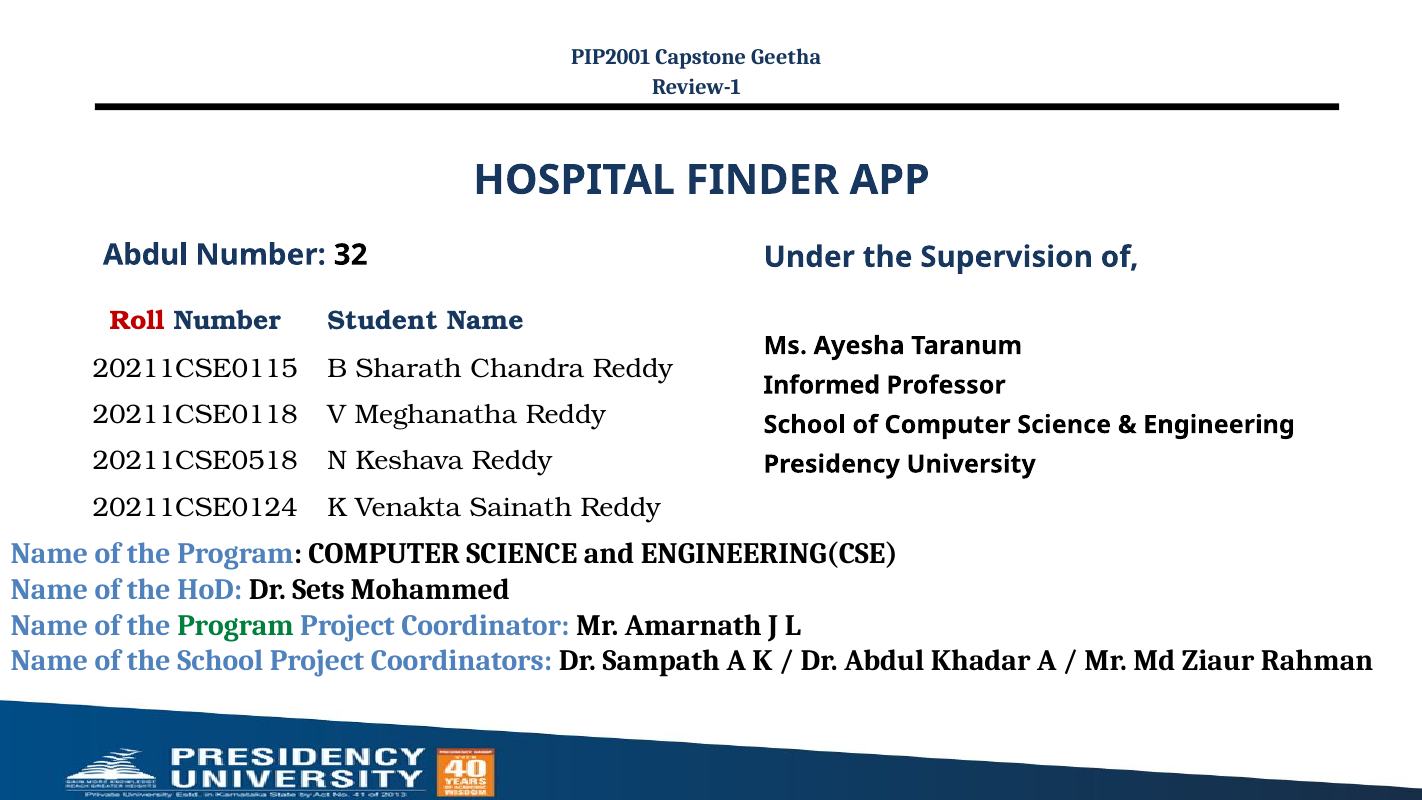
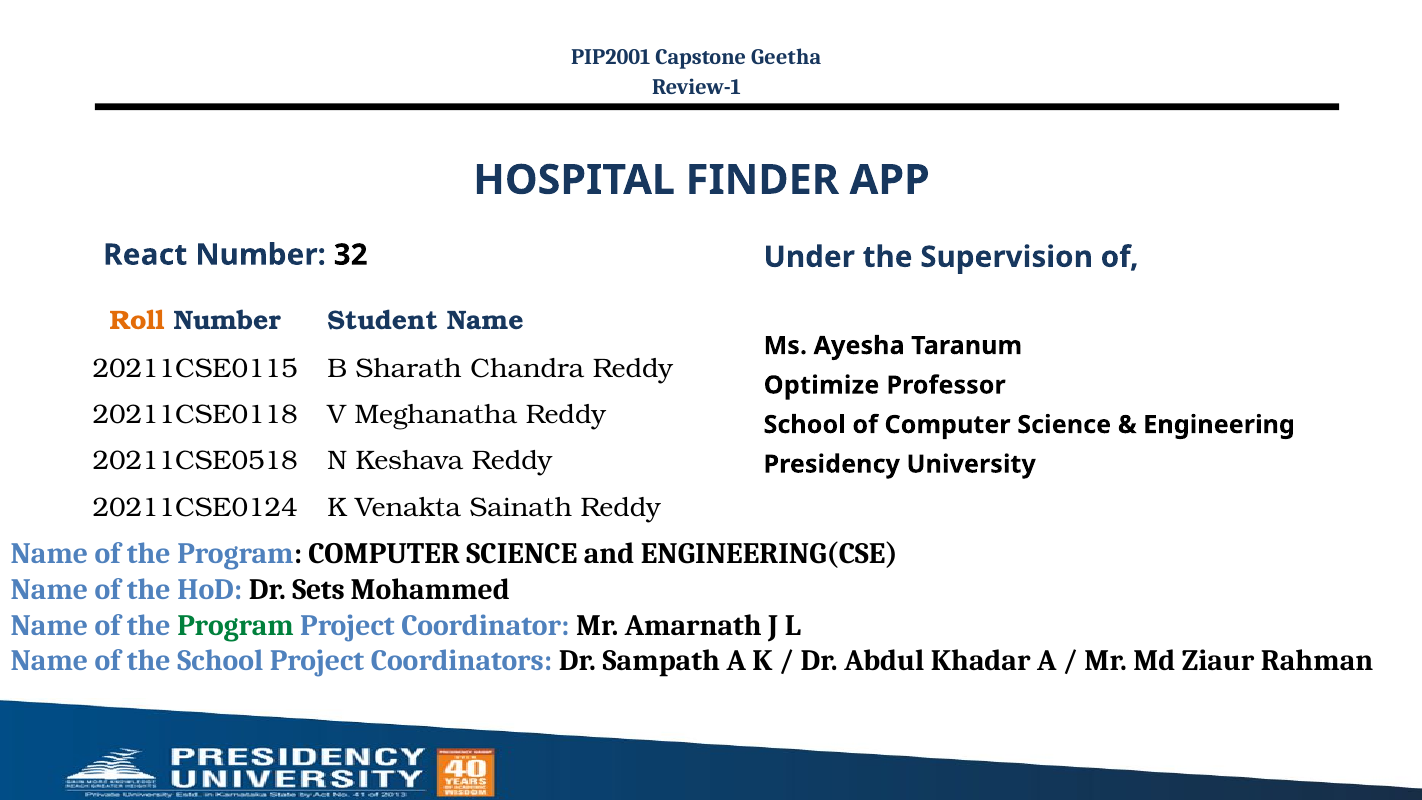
Abdul at (145, 255): Abdul -> React
Roll colour: red -> orange
Informed: Informed -> Optimize
